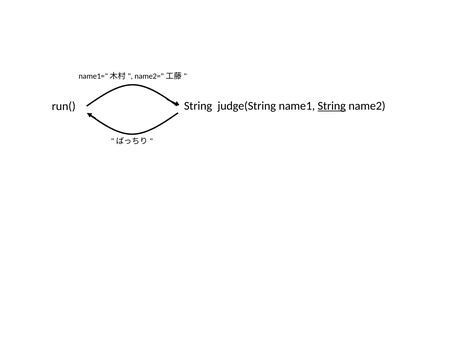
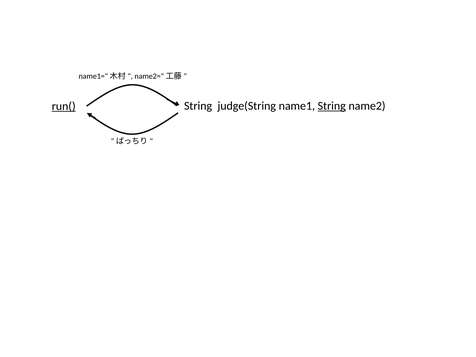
run( underline: none -> present
